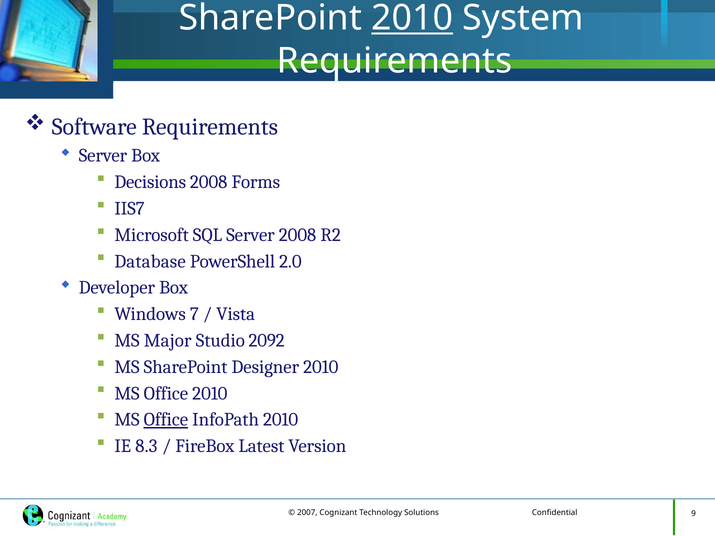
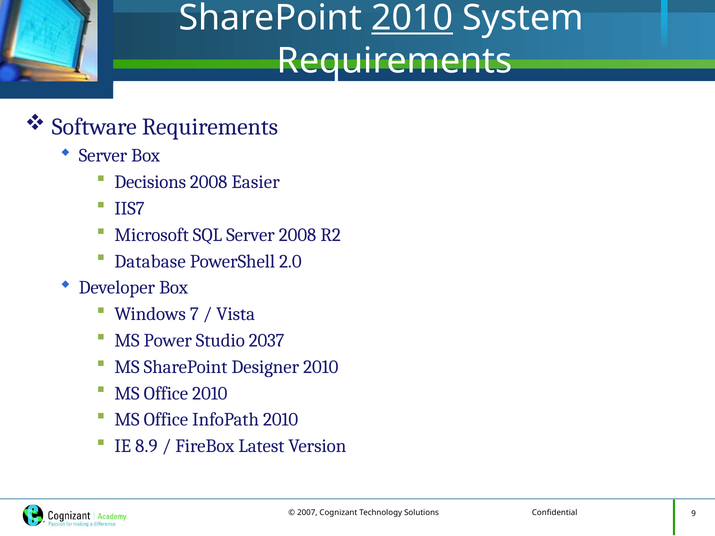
Forms: Forms -> Easier
Major: Major -> Power
2092: 2092 -> 2037
Office at (166, 420) underline: present -> none
8.3: 8.3 -> 8.9
